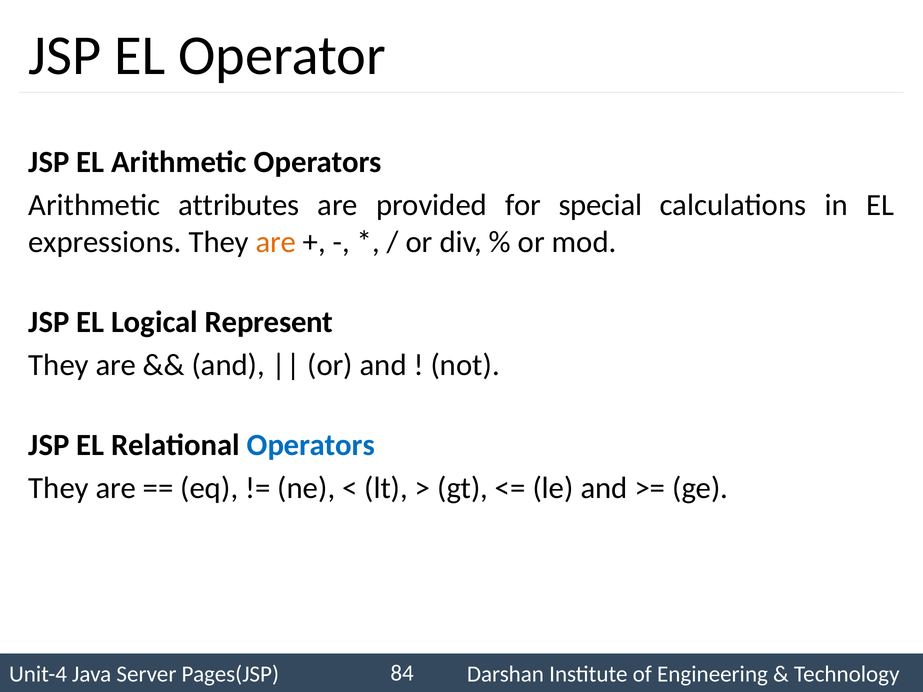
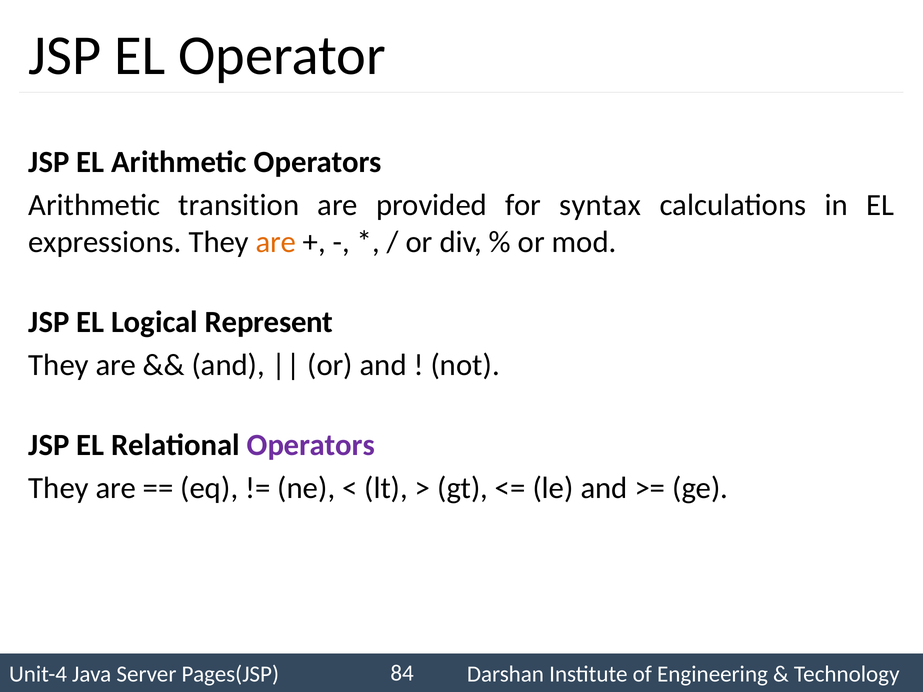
attributes: attributes -> transition
special: special -> syntax
Operators at (311, 445) colour: blue -> purple
